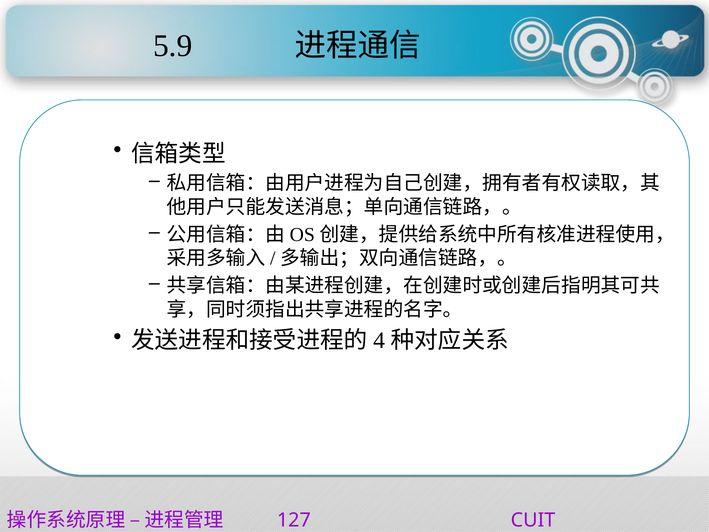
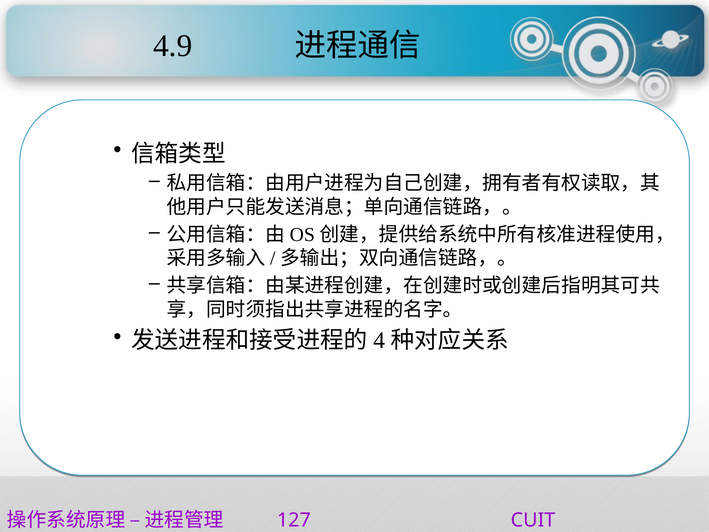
5.9: 5.9 -> 4.9
